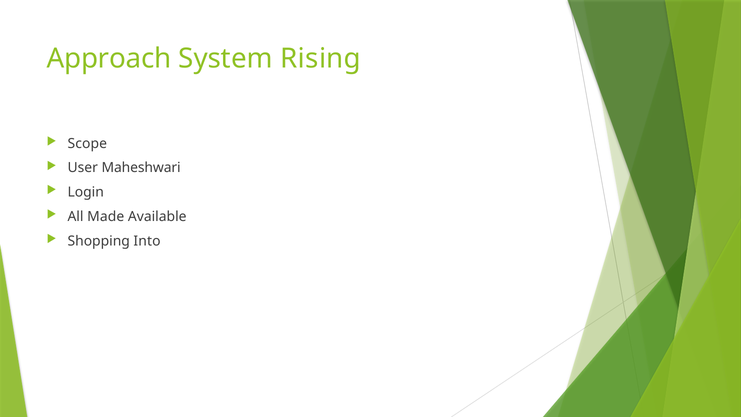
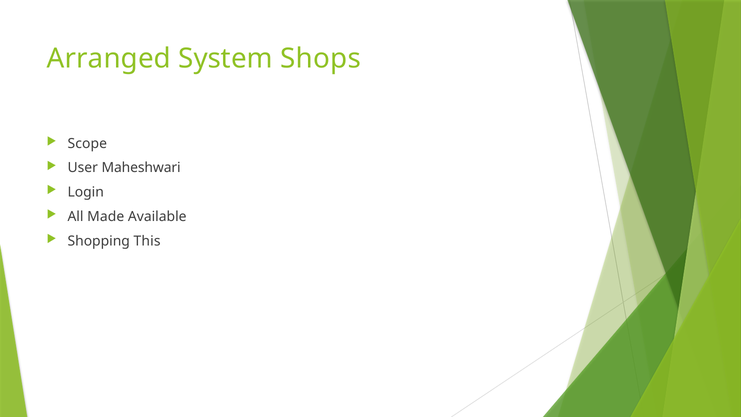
Approach: Approach -> Arranged
Rising: Rising -> Shops
Into: Into -> This
